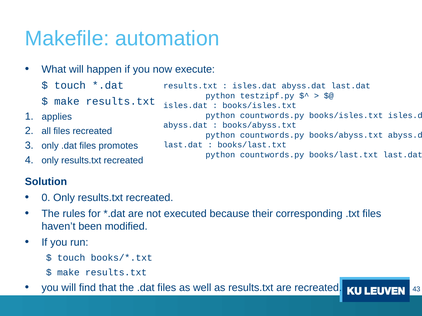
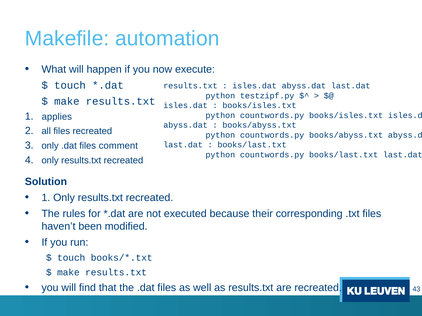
promotes: promotes -> comment
0 at (46, 198): 0 -> 1
